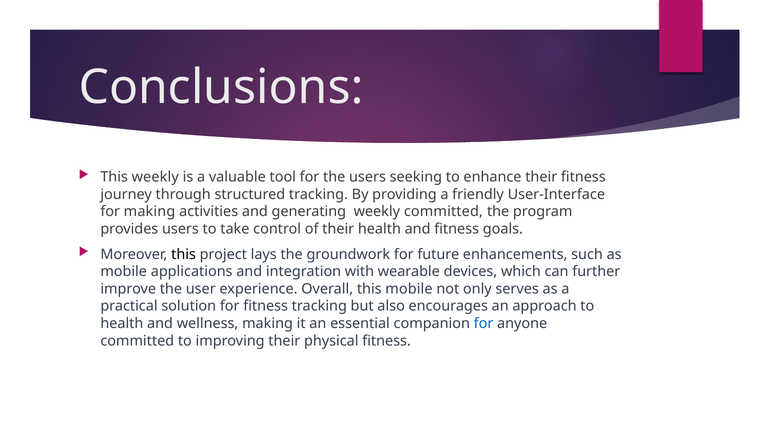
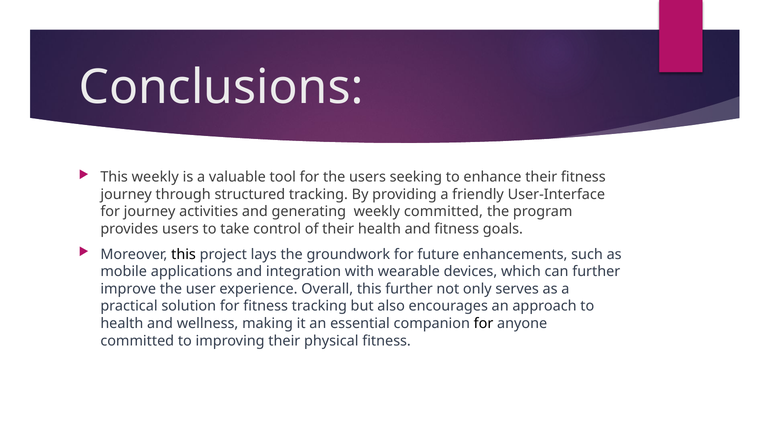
for making: making -> journey
this mobile: mobile -> further
for at (484, 324) colour: blue -> black
